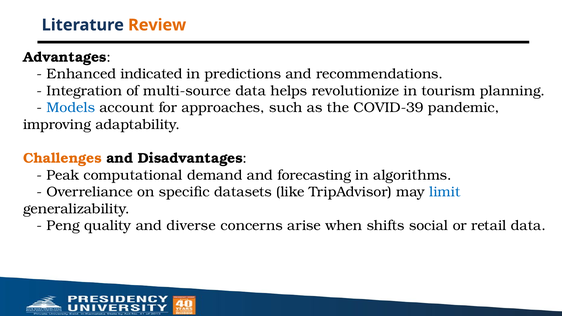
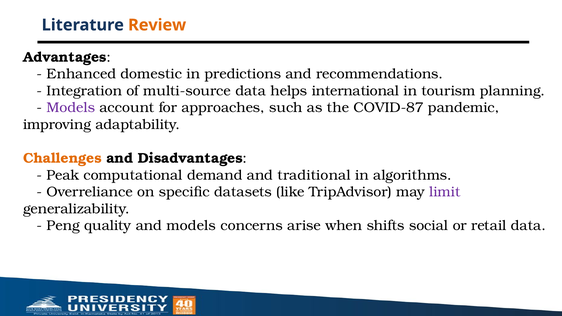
indicated: indicated -> domestic
revolutionize: revolutionize -> international
Models at (71, 108) colour: blue -> purple
COVID-39: COVID-39 -> COVID-87
forecasting: forecasting -> traditional
limit colour: blue -> purple
and diverse: diverse -> models
